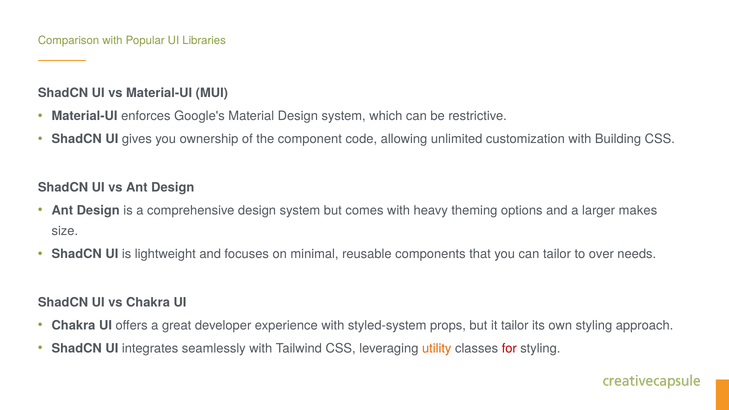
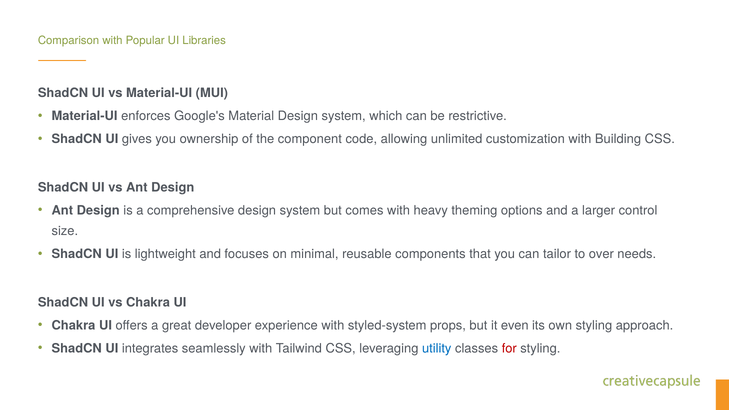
makes: makes -> control
it tailor: tailor -> even
utility colour: orange -> blue
